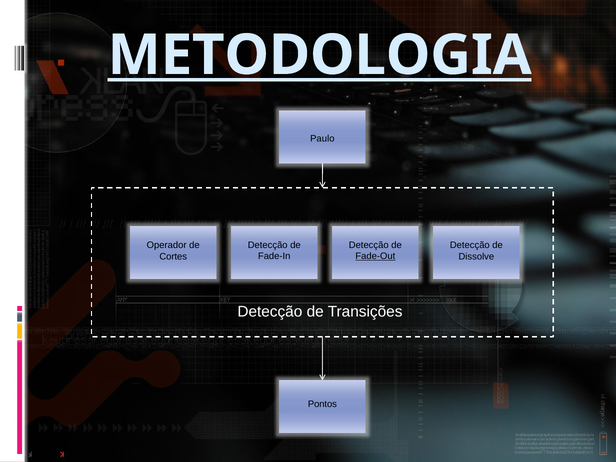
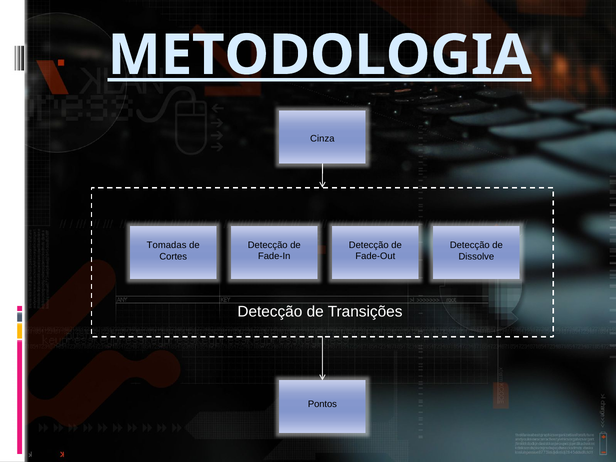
Paulo: Paulo -> Cinza
Operador: Operador -> Tomadas
Fade-Out underline: present -> none
